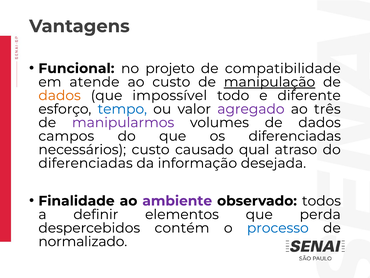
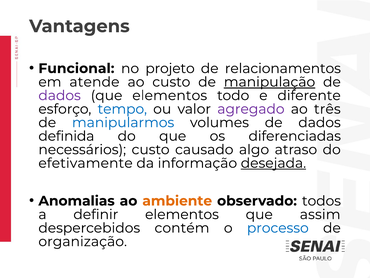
compatibilidade: compatibilidade -> relacionamentos
dados at (60, 95) colour: orange -> purple
que impossível: impossível -> elementos
manipularmos colour: purple -> blue
campos: campos -> definida
qual: qual -> algo
diferenciadas at (86, 163): diferenciadas -> efetivamente
desejada underline: none -> present
Finalidade: Finalidade -> Anomalias
ambiente colour: purple -> orange
perda: perda -> assim
normalizado: normalizado -> organização
